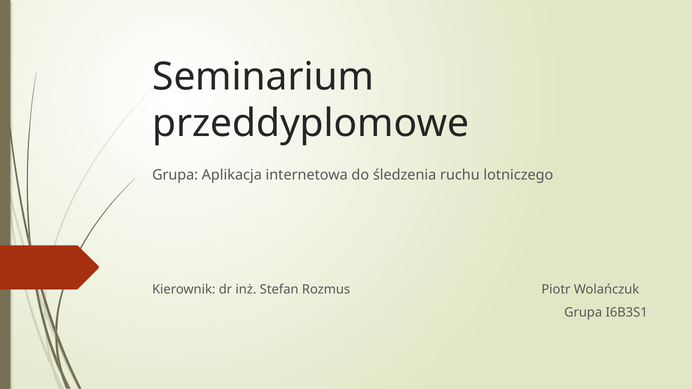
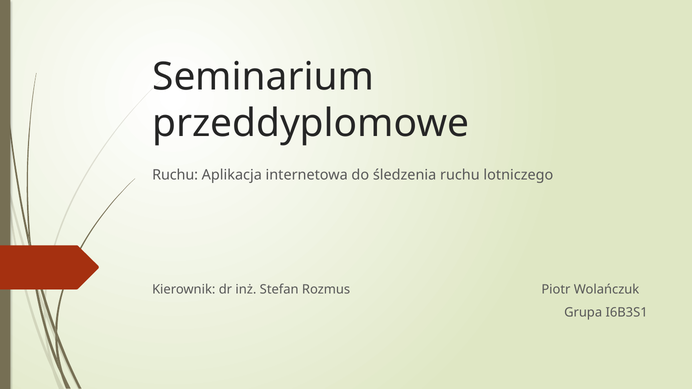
Grupa at (175, 175): Grupa -> Ruchu
